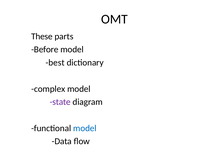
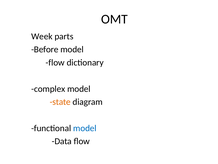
These: These -> Week
best at (55, 62): best -> flow
state colour: purple -> orange
